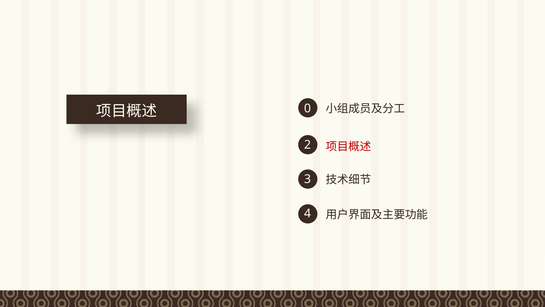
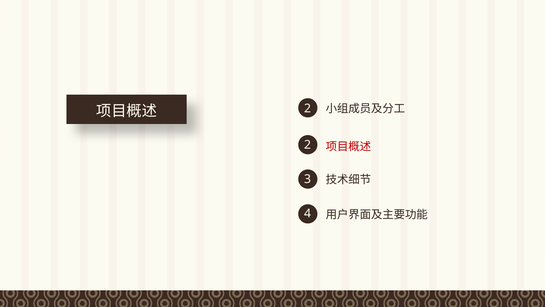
0 at (308, 108): 0 -> 2
